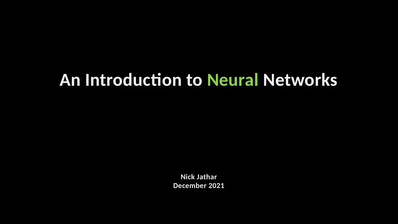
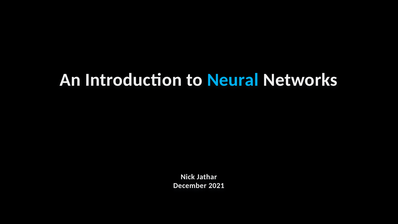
Neural colour: light green -> light blue
